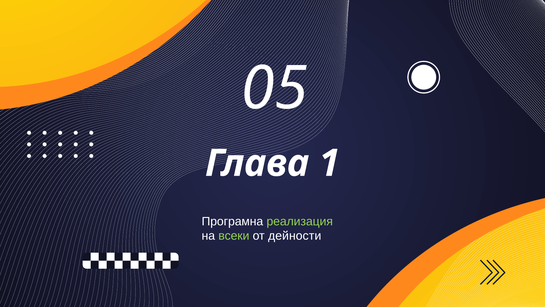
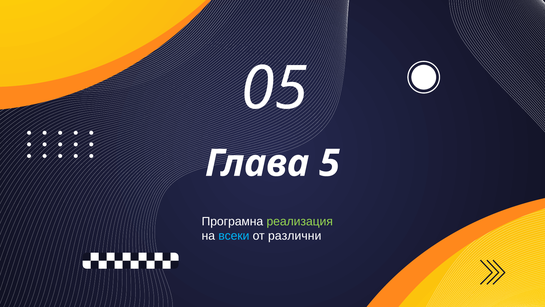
1: 1 -> 5
всеки colour: light green -> light blue
дейности: дейности -> различни
